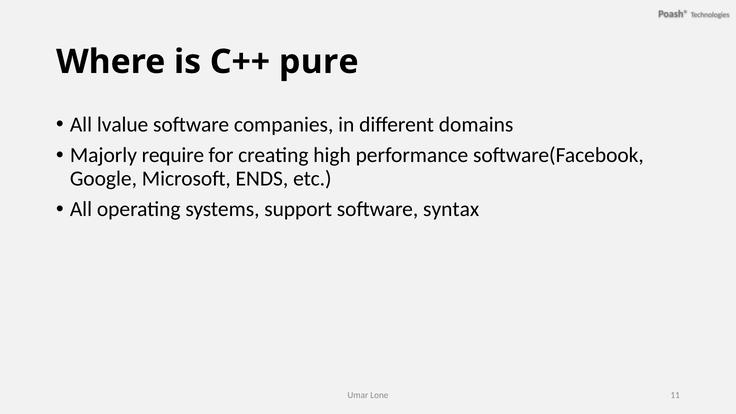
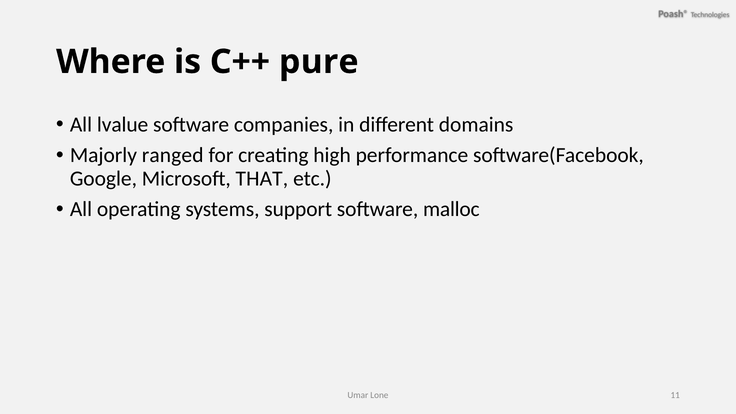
require: require -> ranged
ENDS: ENDS -> THAT
syntax: syntax -> malloc
